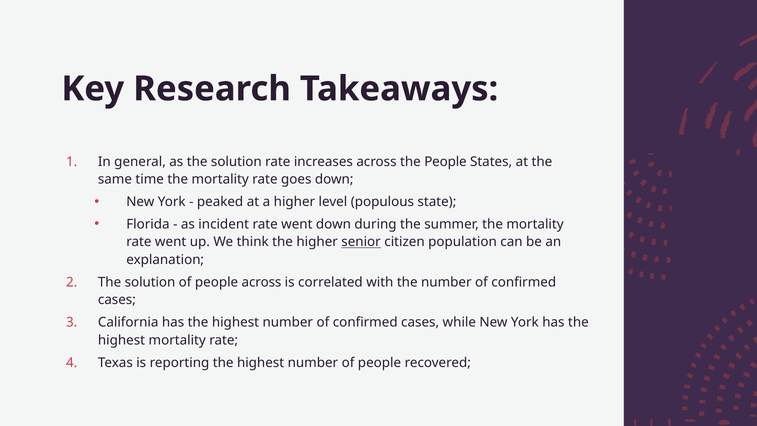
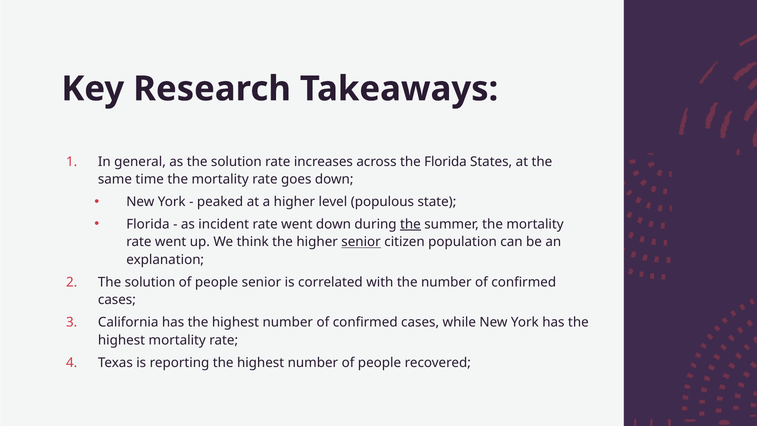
the People: People -> Florida
the at (410, 224) underline: none -> present
people across: across -> senior
